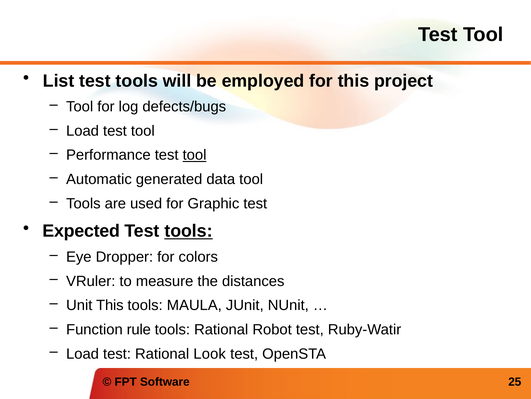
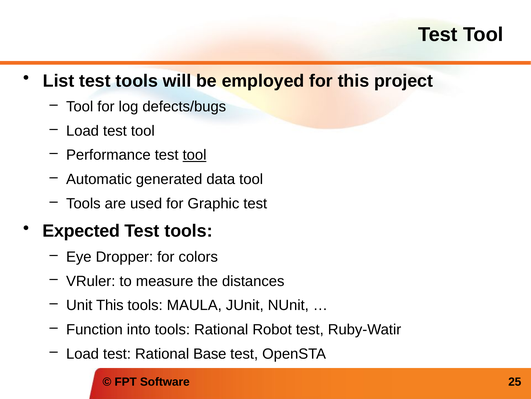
tools at (189, 231) underline: present -> none
rule: rule -> into
Look: Look -> Base
